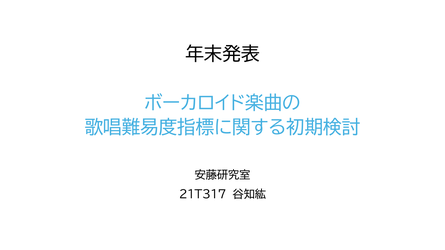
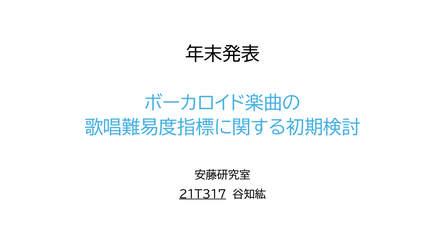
21T317 underline: none -> present
